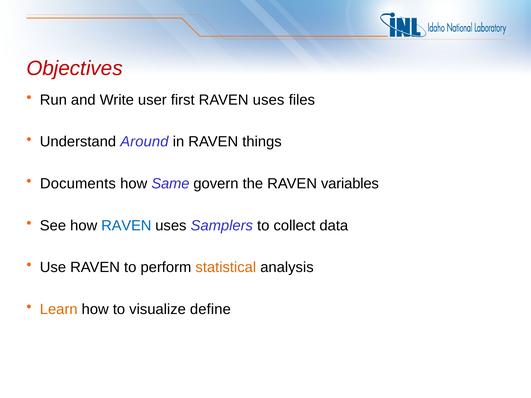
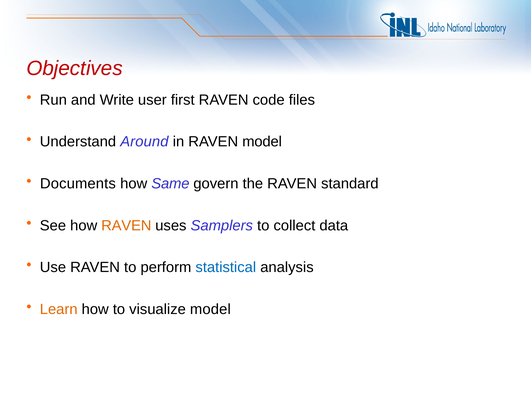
first RAVEN uses: uses -> code
RAVEN things: things -> model
variables: variables -> standard
RAVEN at (126, 226) colour: blue -> orange
statistical colour: orange -> blue
visualize define: define -> model
